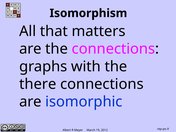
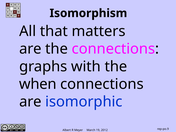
there: there -> when
